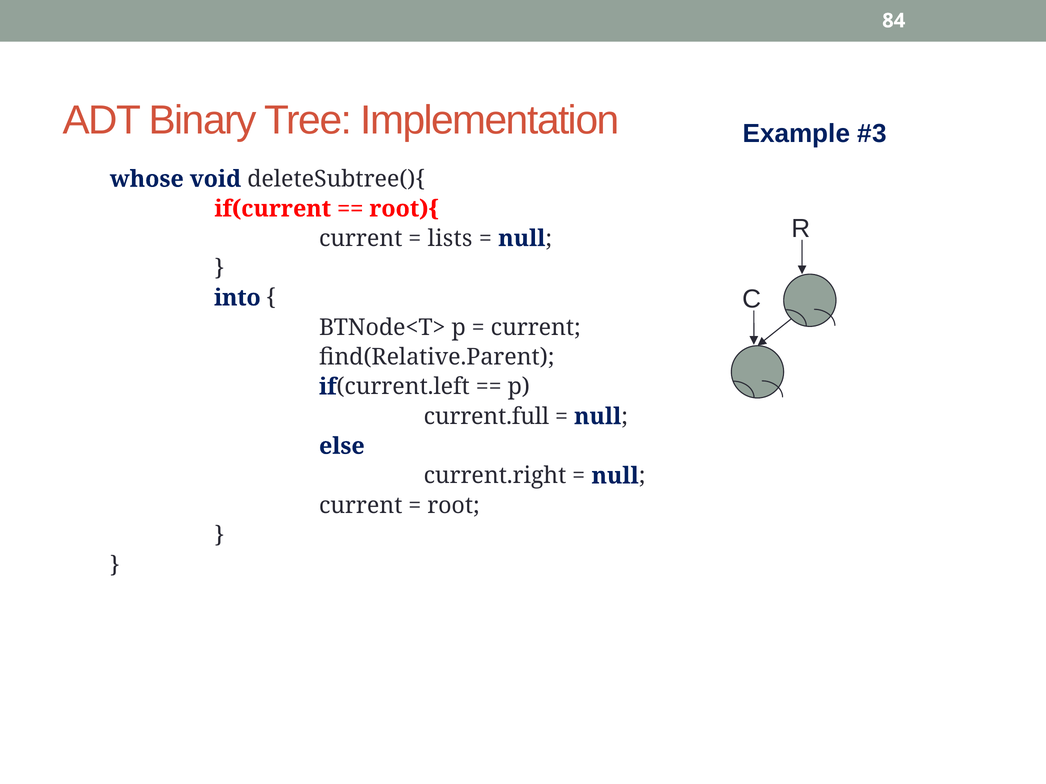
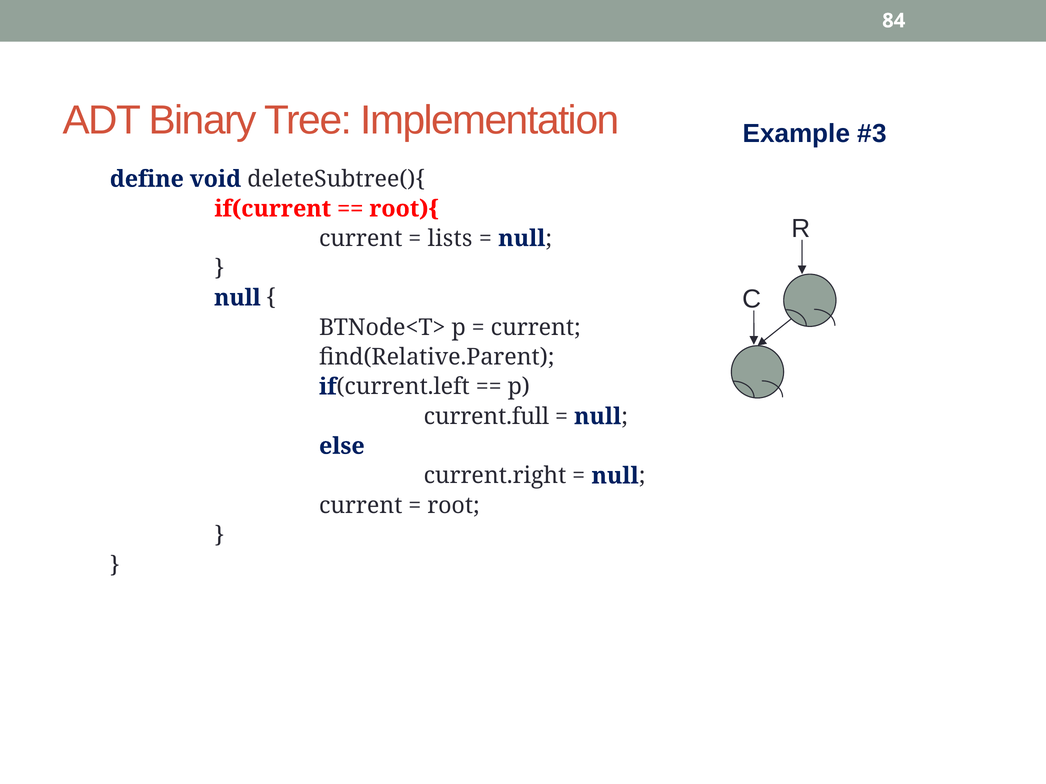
whose: whose -> define
into at (237, 298): into -> null
